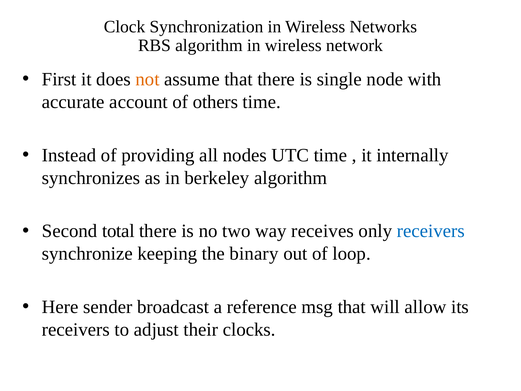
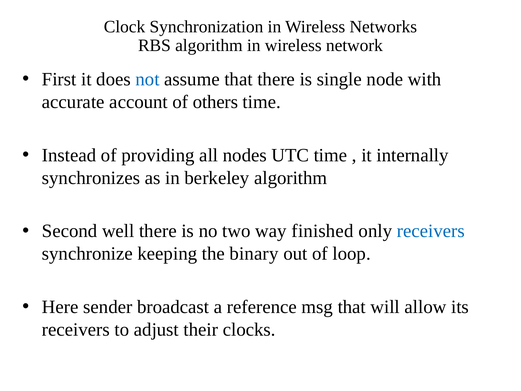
not colour: orange -> blue
total: total -> well
receives: receives -> finished
